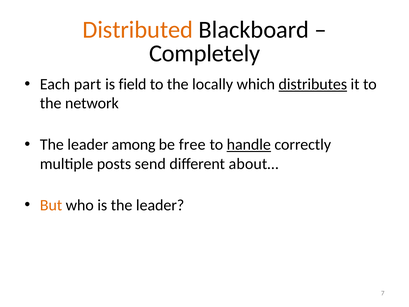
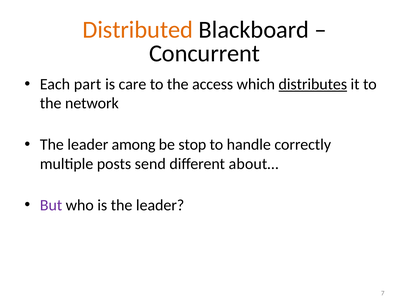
Completely: Completely -> Concurrent
field: field -> care
locally: locally -> access
free: free -> stop
handle underline: present -> none
But colour: orange -> purple
